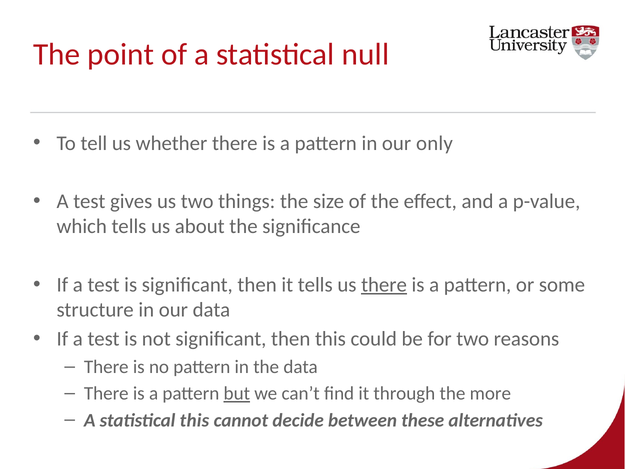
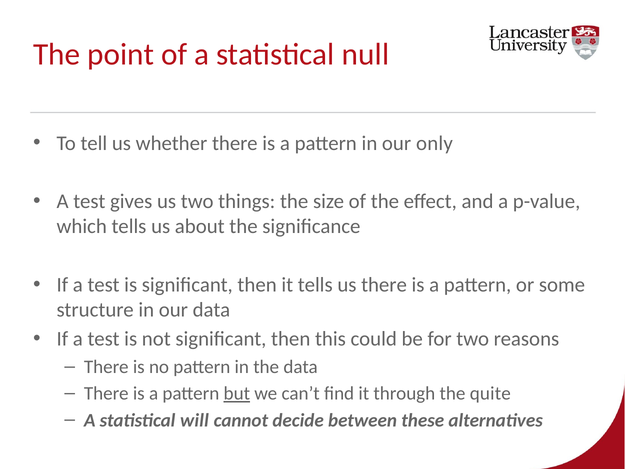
there at (384, 285) underline: present -> none
more: more -> quite
statistical this: this -> will
